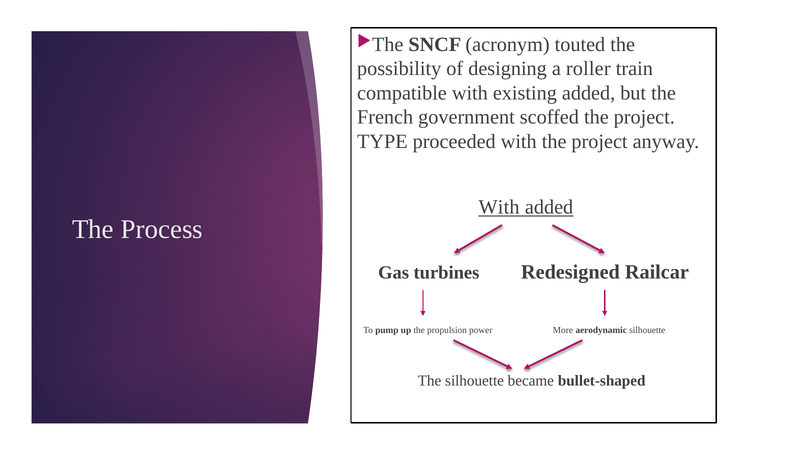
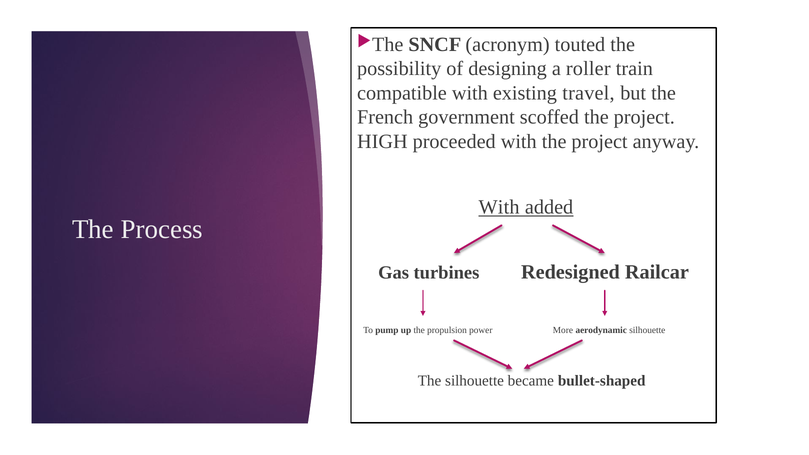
existing added: added -> travel
TYPE: TYPE -> HIGH
